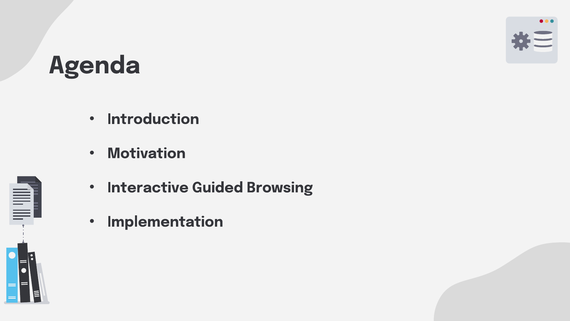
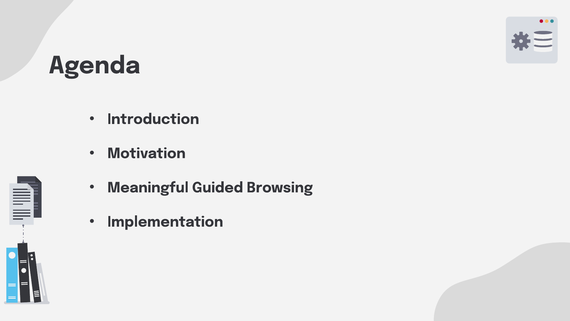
Interactive: Interactive -> Meaningful
